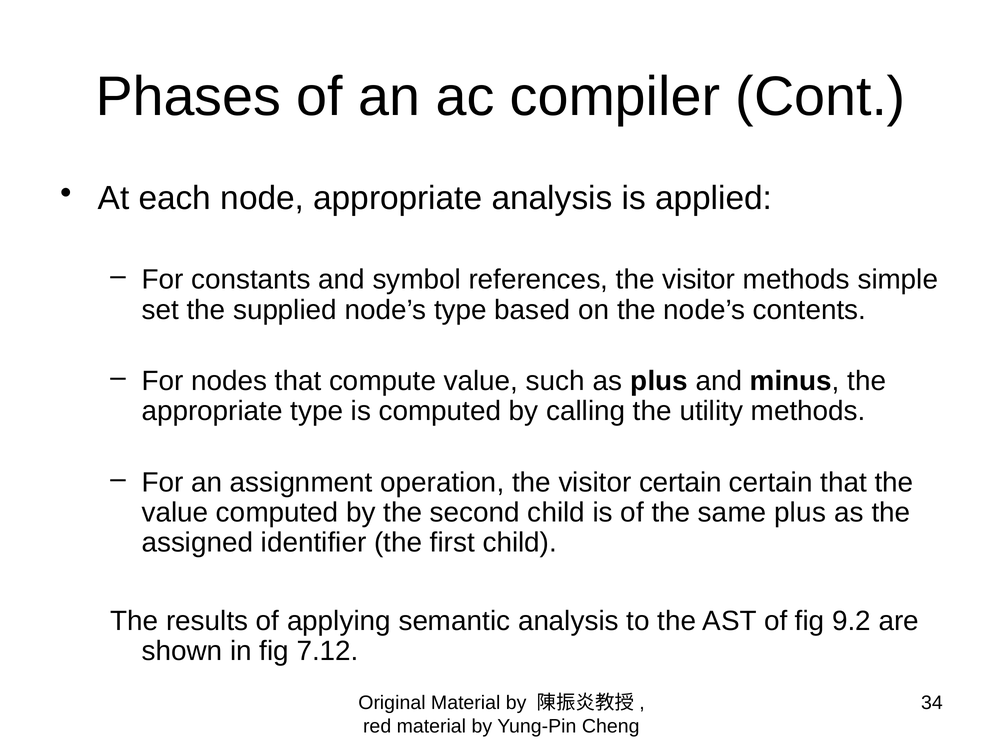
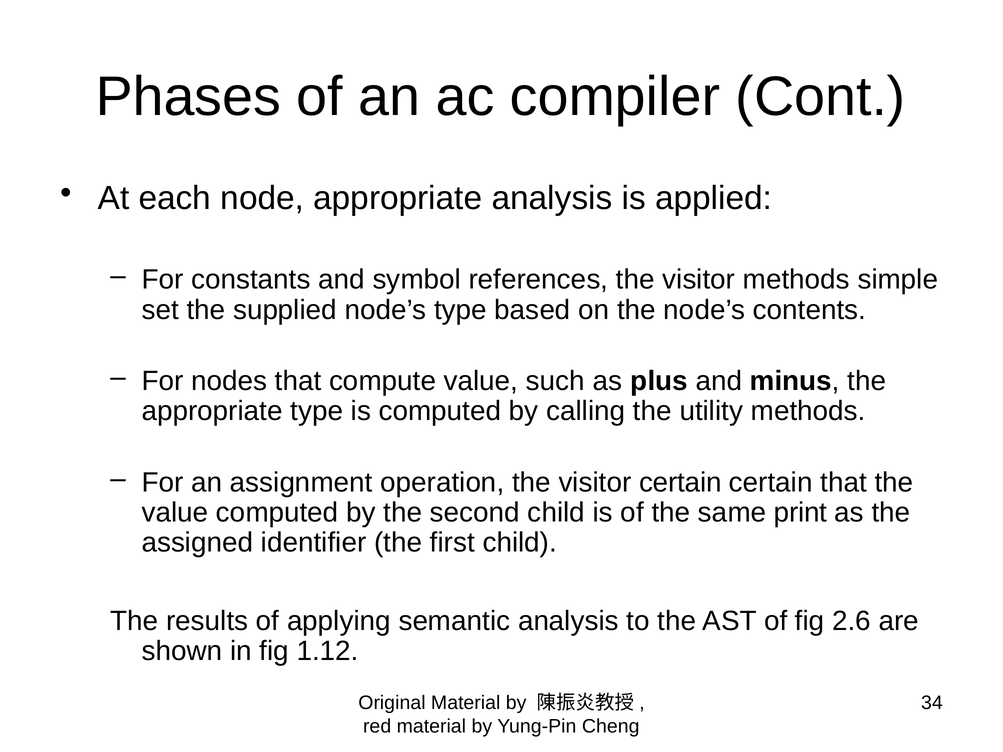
same plus: plus -> print
9.2: 9.2 -> 2.6
7.12: 7.12 -> 1.12
